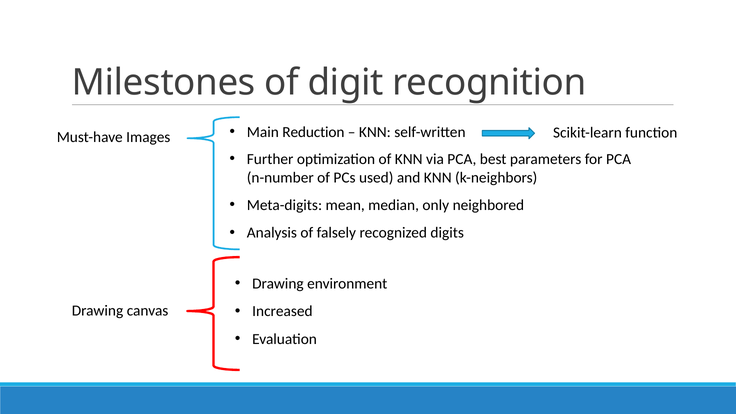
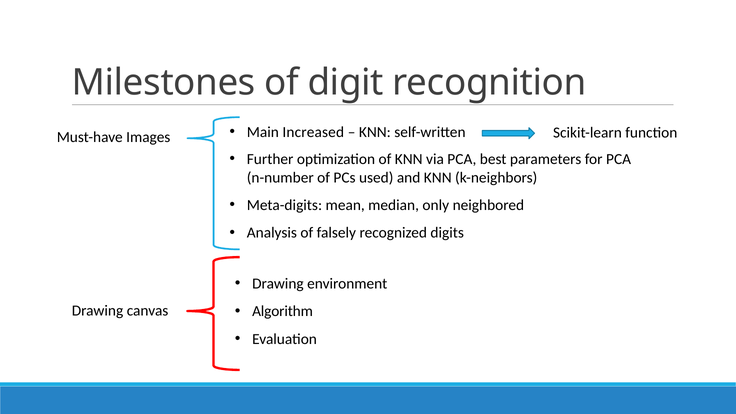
Reduction: Reduction -> Increased
Increased: Increased -> Algorithm
